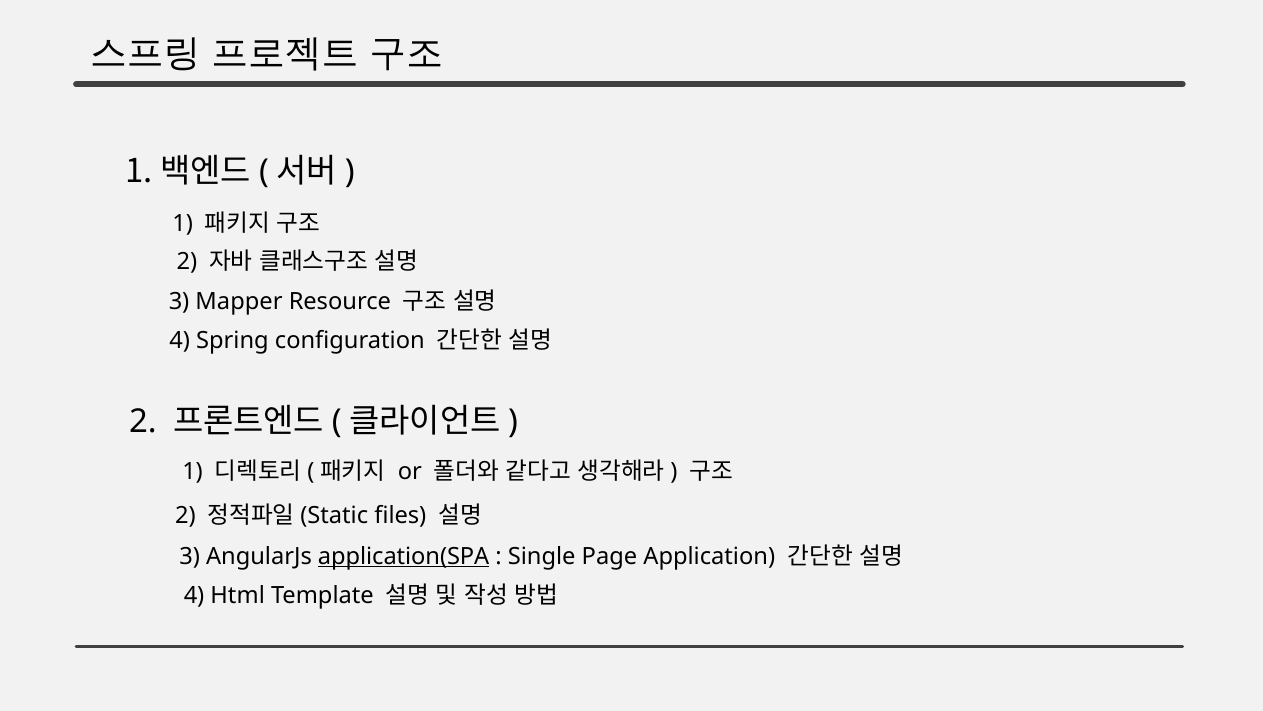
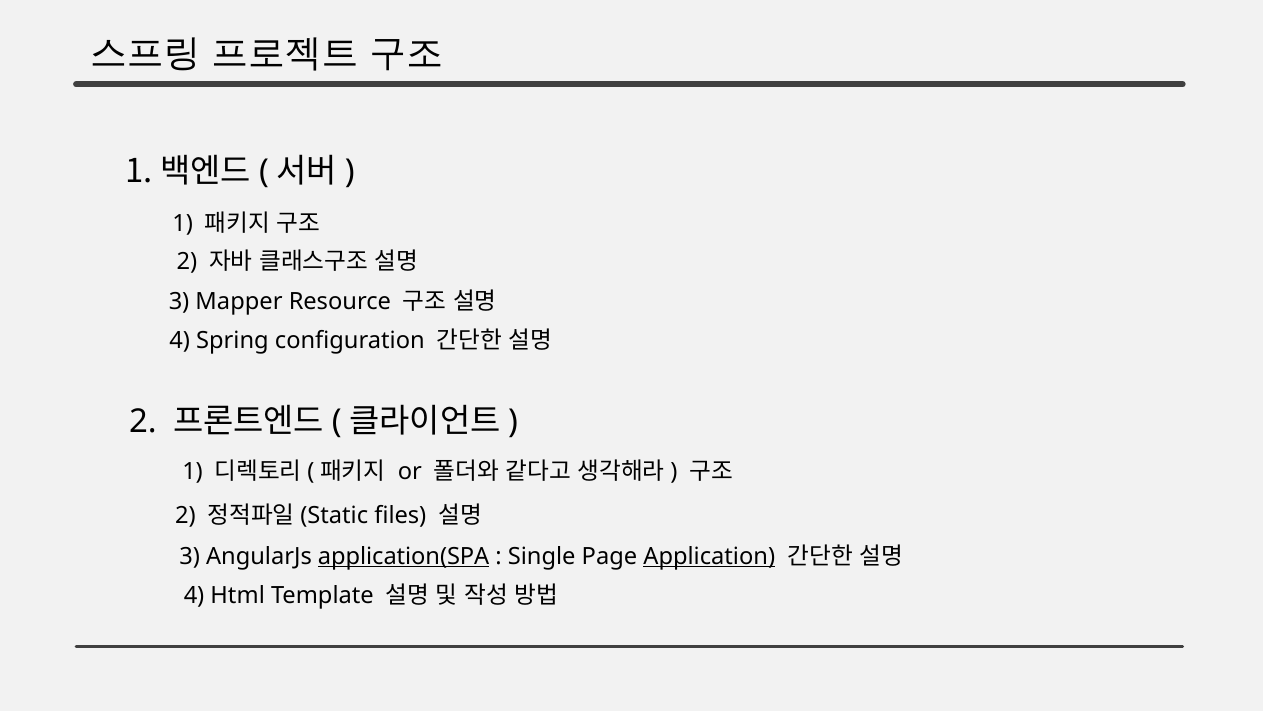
Application underline: none -> present
